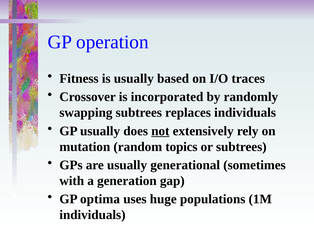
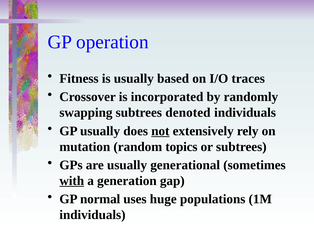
replaces: replaces -> denoted
with underline: none -> present
optima: optima -> normal
